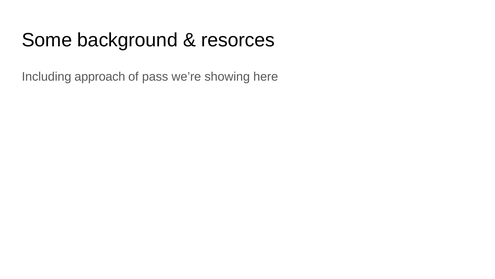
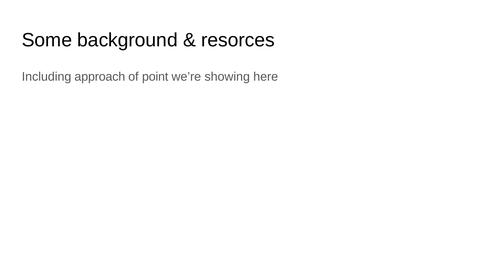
pass: pass -> point
